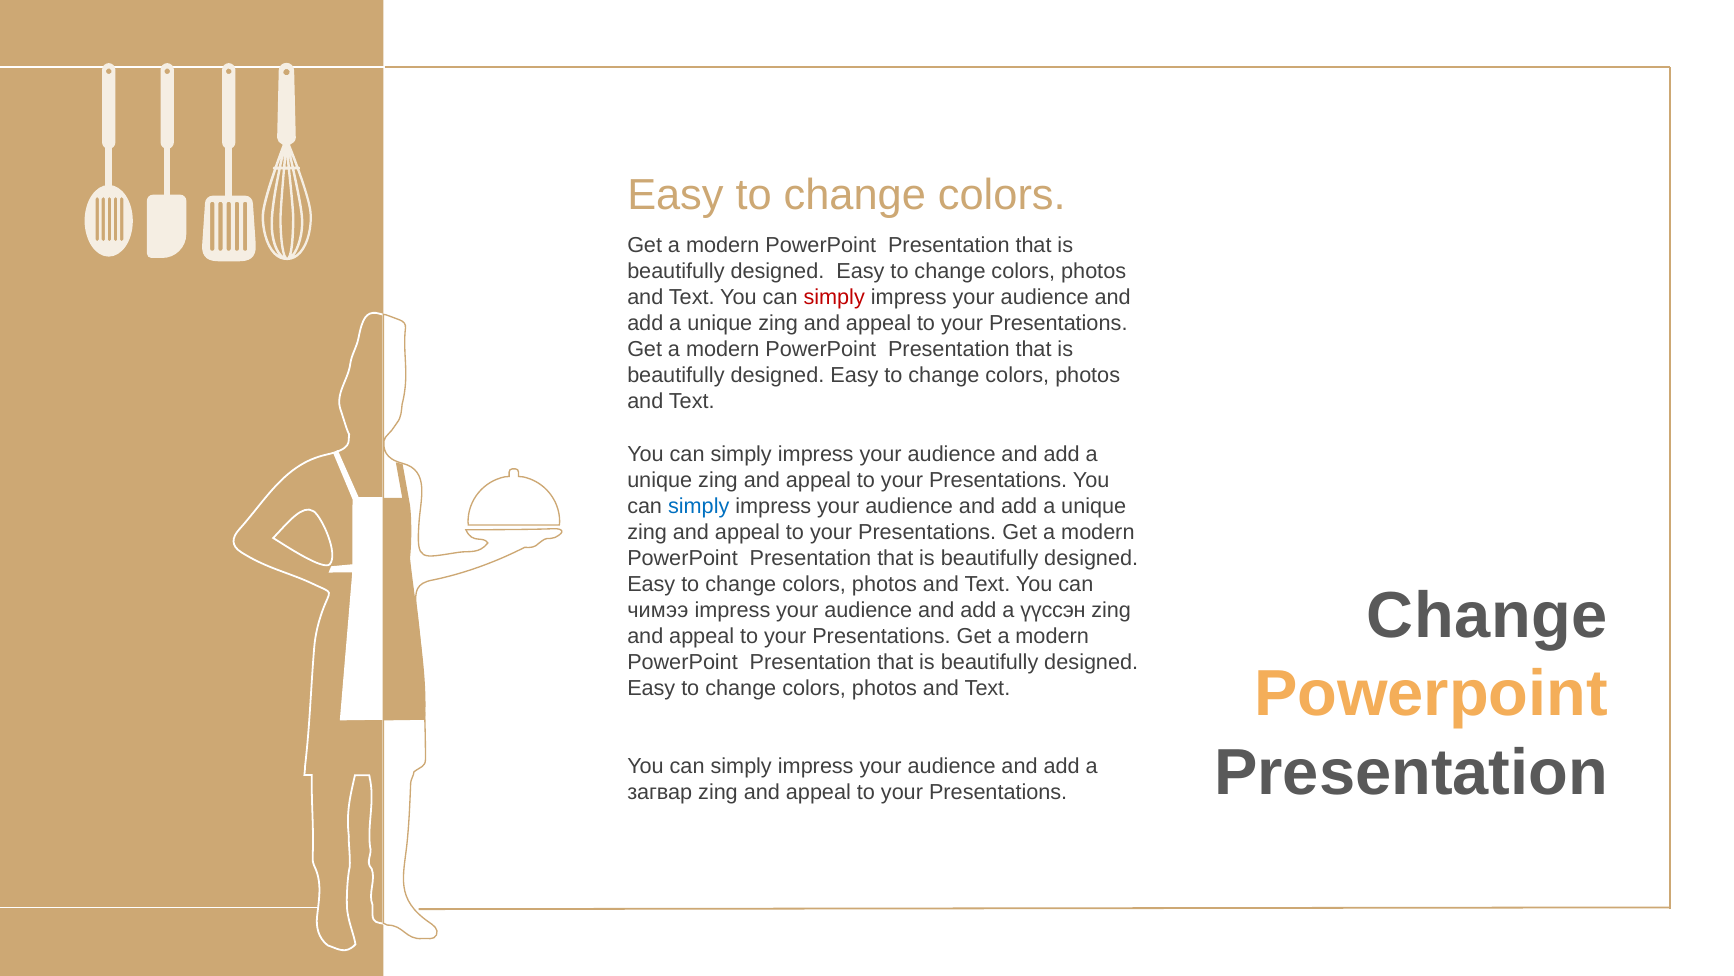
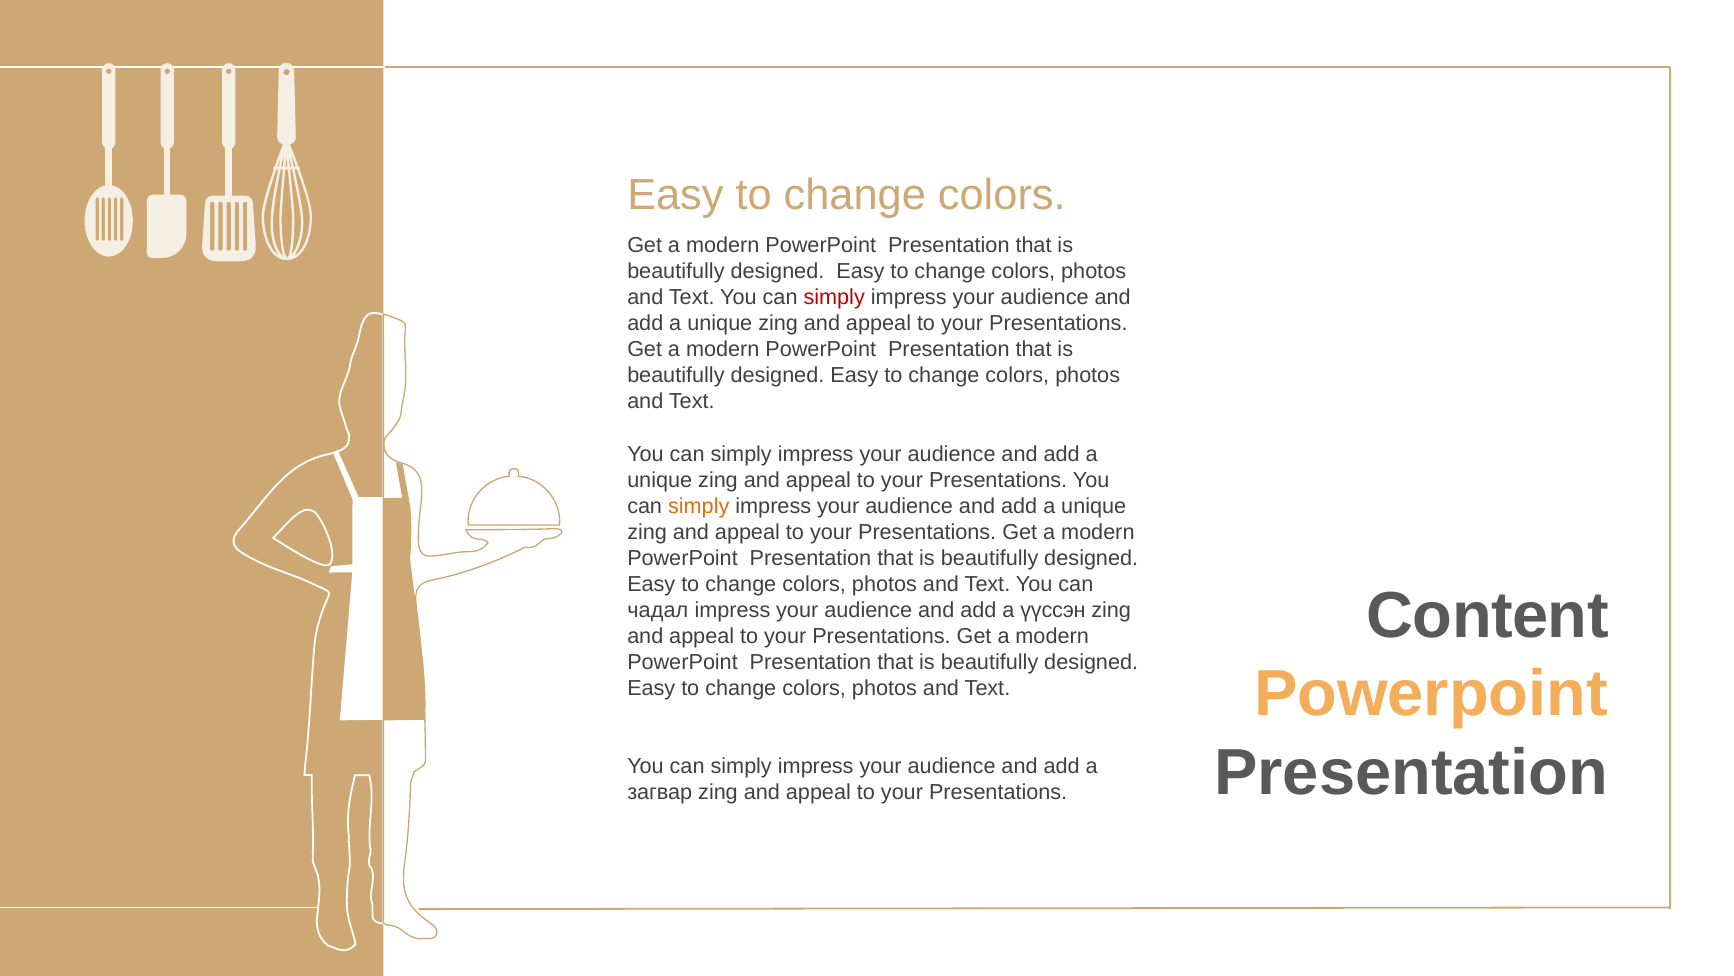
simply at (699, 506) colour: blue -> orange
Change at (1487, 616): Change -> Content
чимээ: чимээ -> чадал
